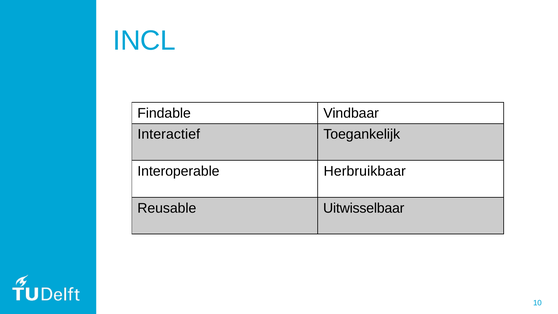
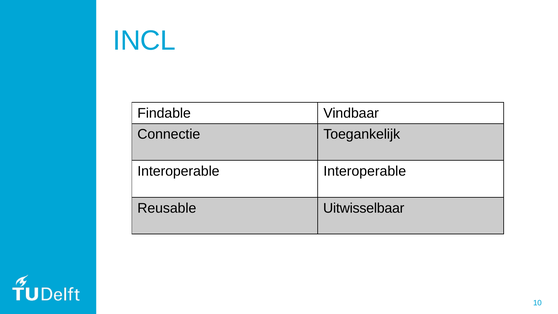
Interactief: Interactief -> Connectie
Interoperable Herbruikbaar: Herbruikbaar -> Interoperable
